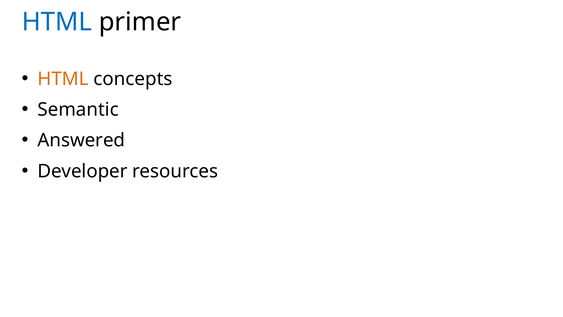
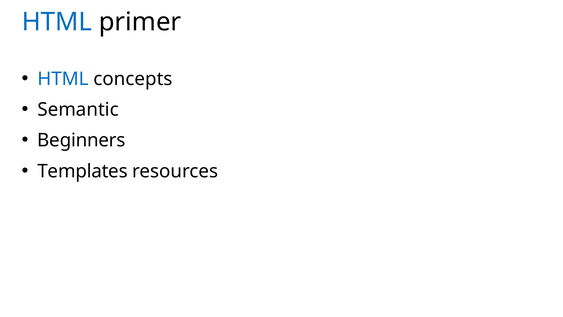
HTML at (63, 79) colour: orange -> blue
Answered: Answered -> Beginners
Developer: Developer -> Templates
